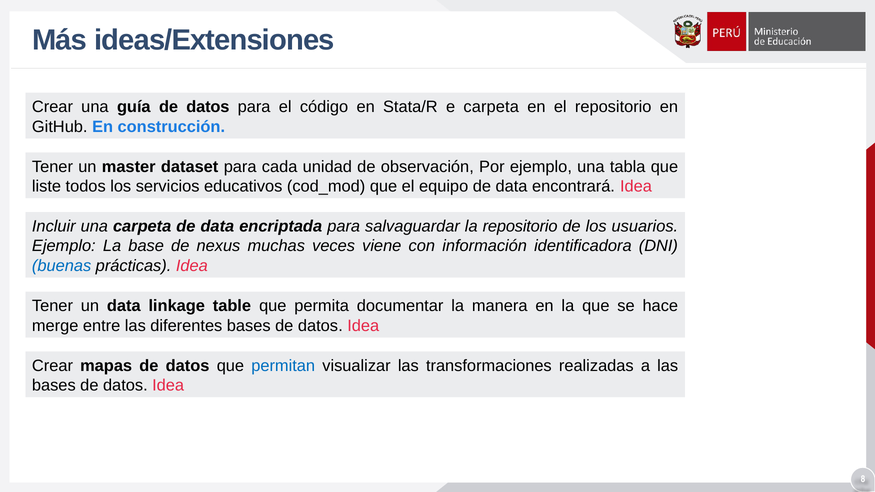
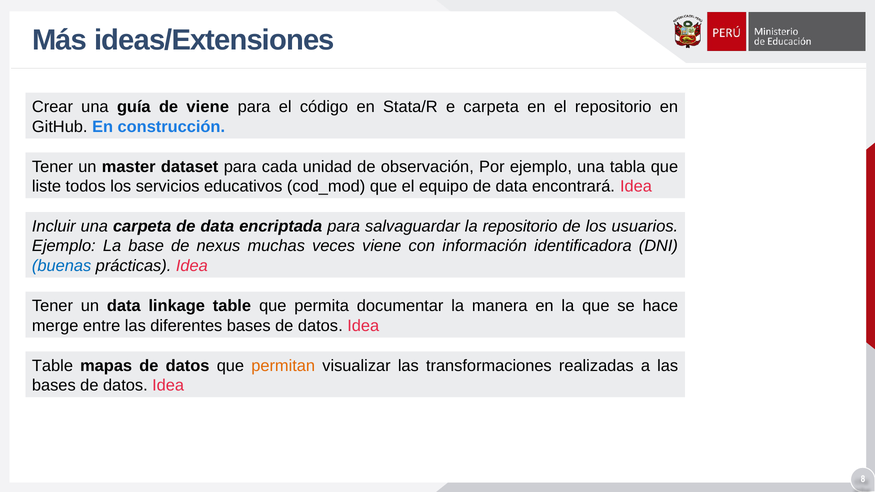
guía de datos: datos -> viene
Crear at (52, 366): Crear -> Table
permitan colour: blue -> orange
